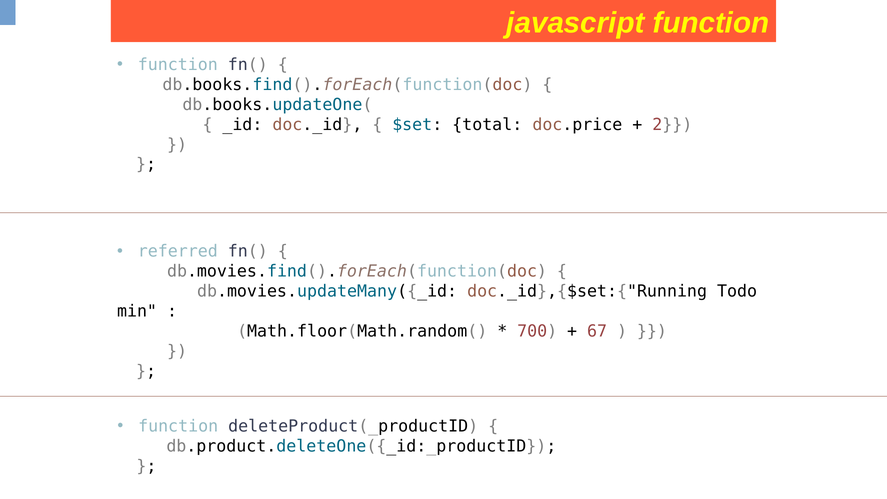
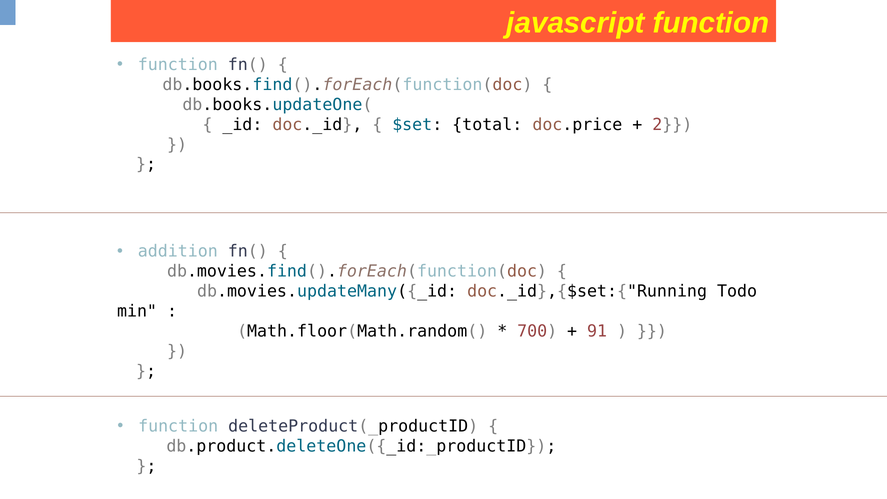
referred: referred -> addition
67: 67 -> 91
